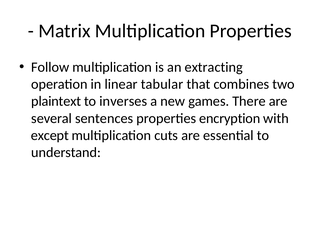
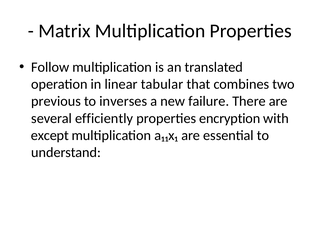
extracting: extracting -> translated
plaintext: plaintext -> previous
games: games -> failure
sentences: sentences -> efficiently
cuts: cuts -> a₁₁x₁
